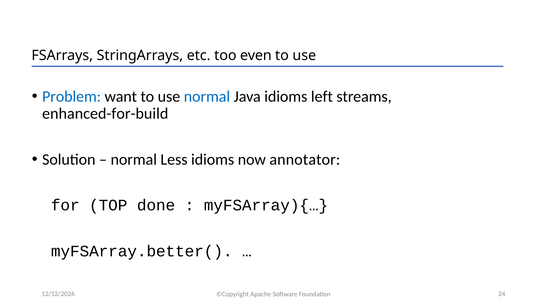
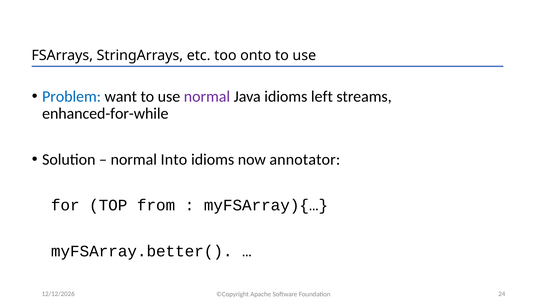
even: even -> onto
normal at (207, 96) colour: blue -> purple
enhanced-for-build: enhanced-for-build -> enhanced-for-while
Less: Less -> Into
done: done -> from
